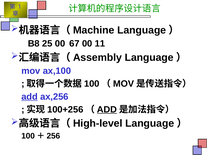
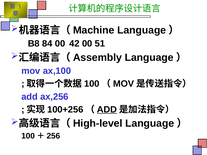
25: 25 -> 84
67: 67 -> 42
11: 11 -> 51
add at (30, 97) underline: present -> none
